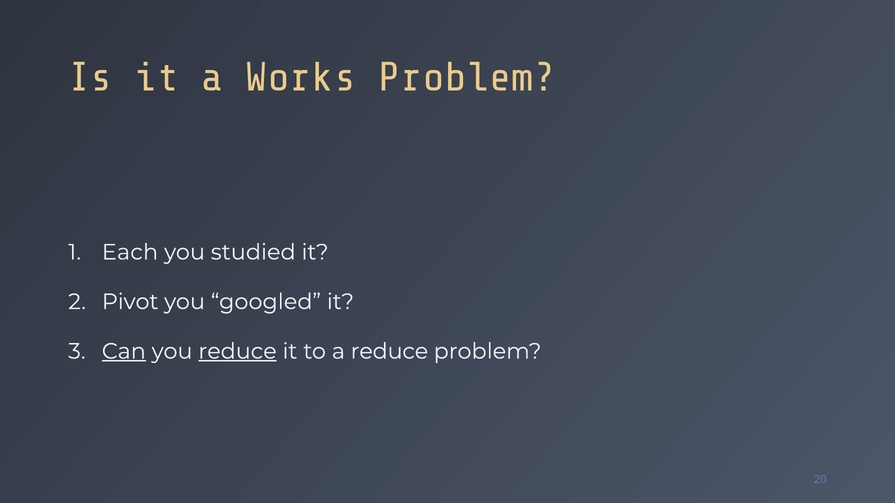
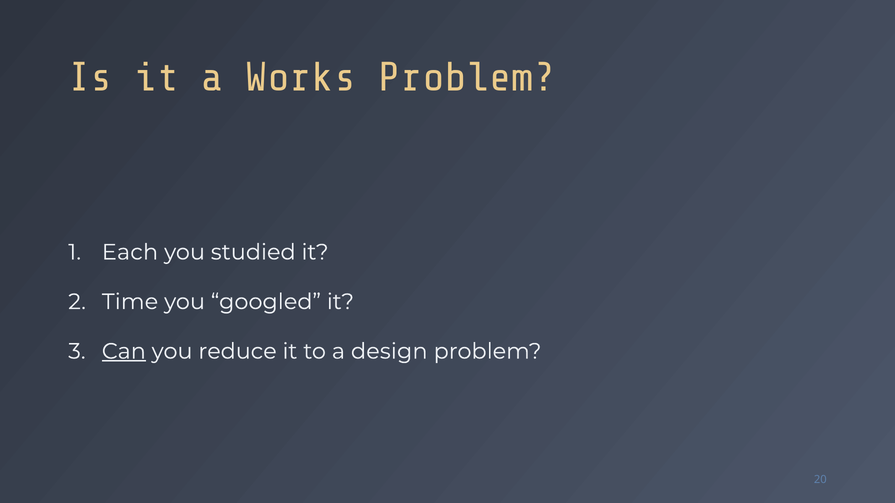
Pivot: Pivot -> Time
reduce at (238, 352) underline: present -> none
a reduce: reduce -> design
